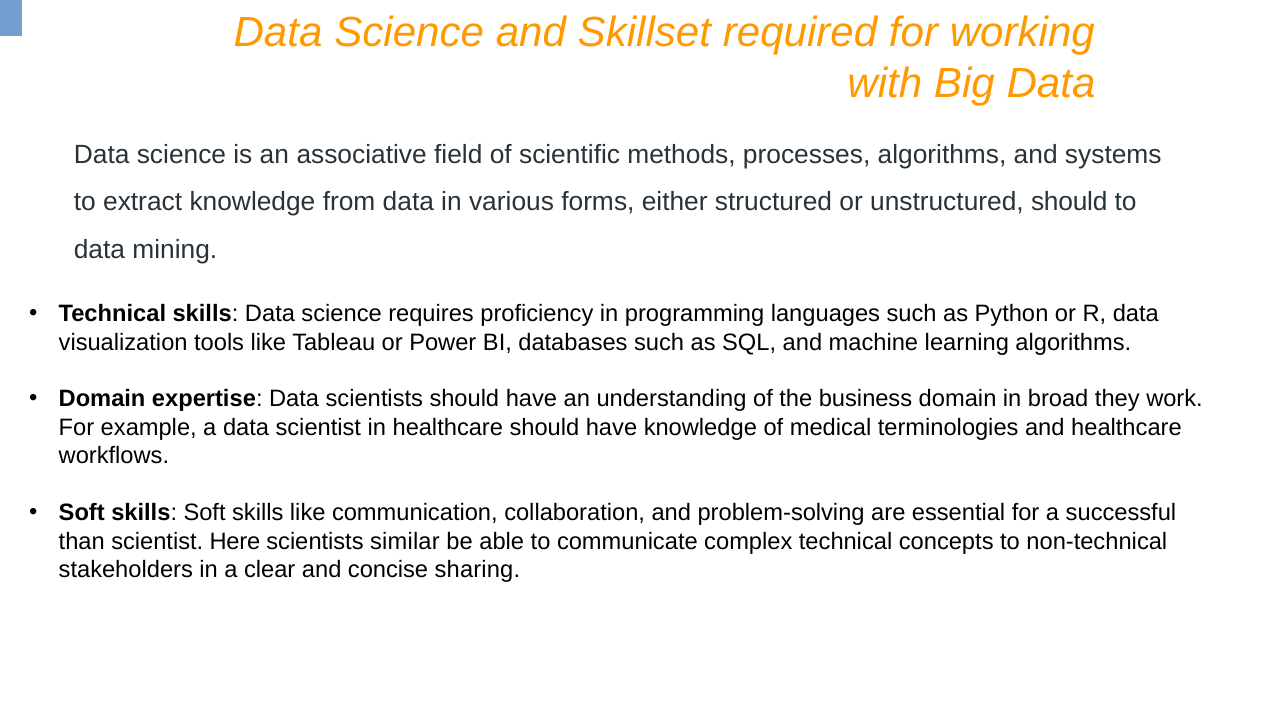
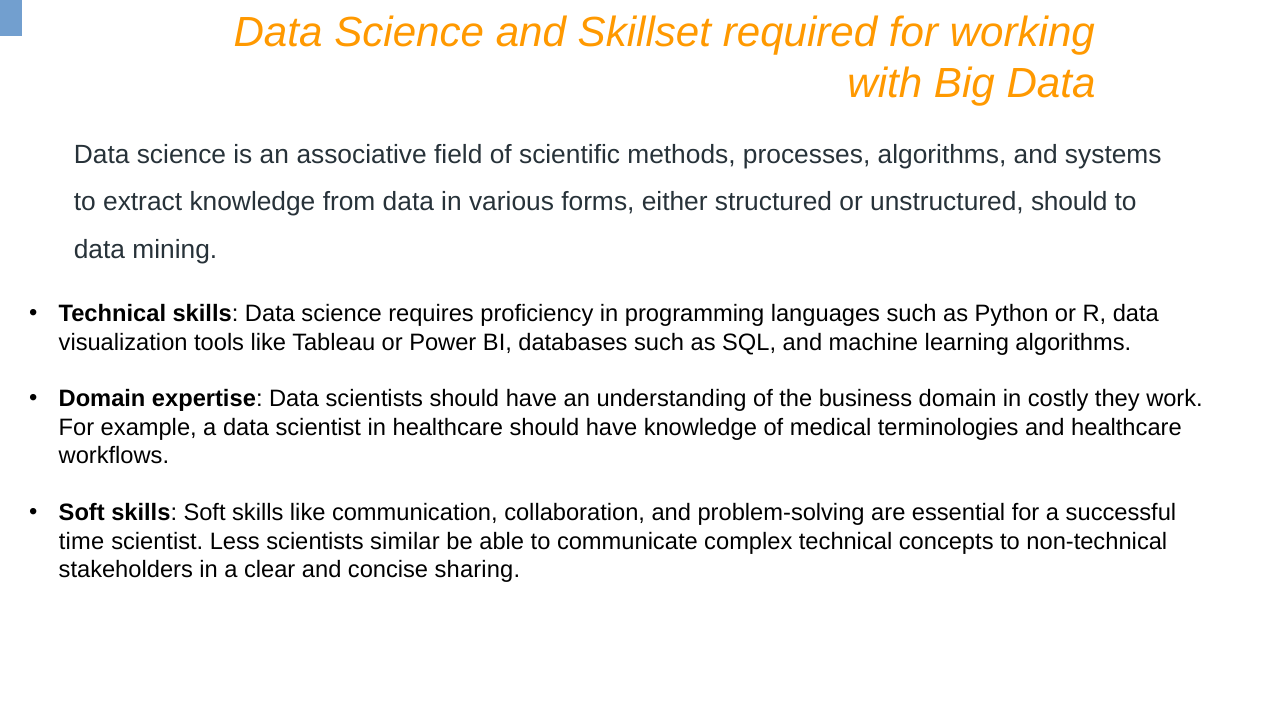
broad: broad -> costly
than: than -> time
Here: Here -> Less
